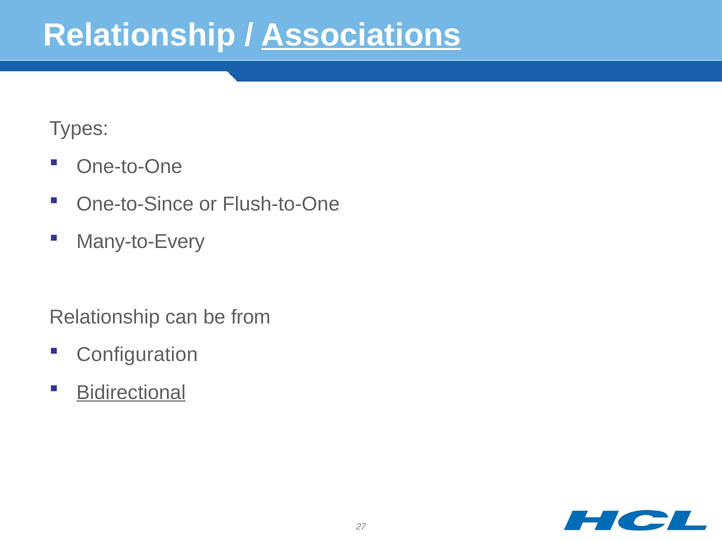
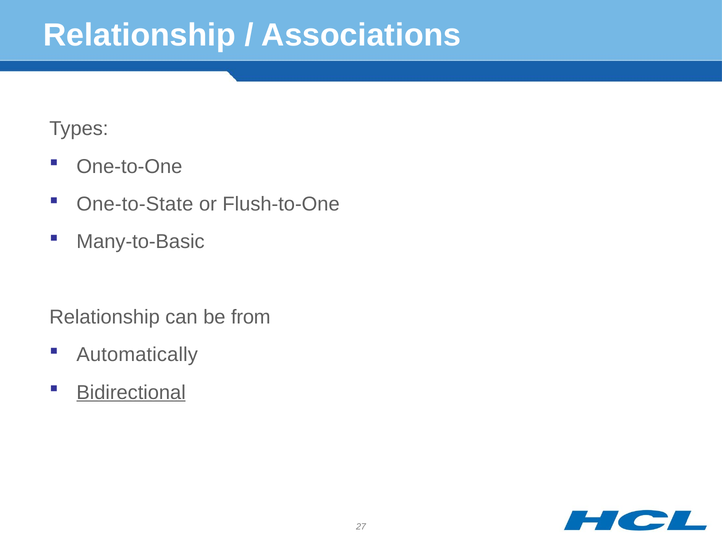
Associations underline: present -> none
One-to-Since: One-to-Since -> One-to-State
Many-to-Every: Many-to-Every -> Many-to-Basic
Configuration: Configuration -> Automatically
